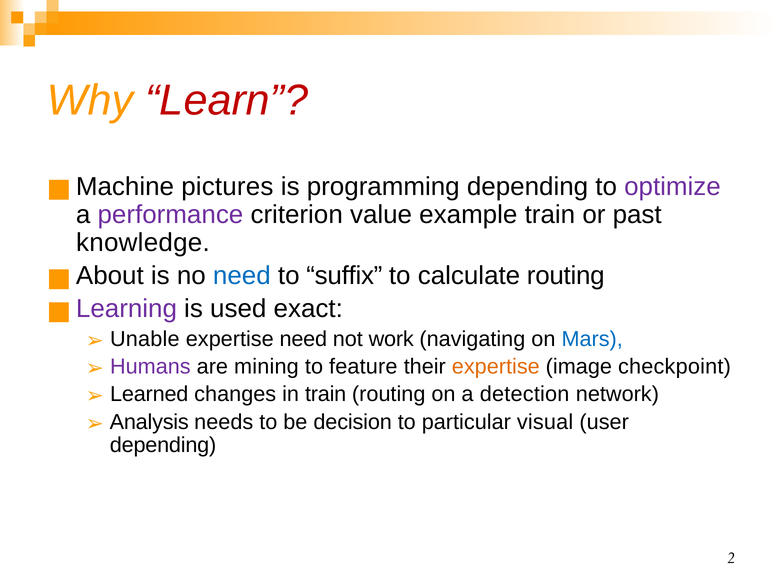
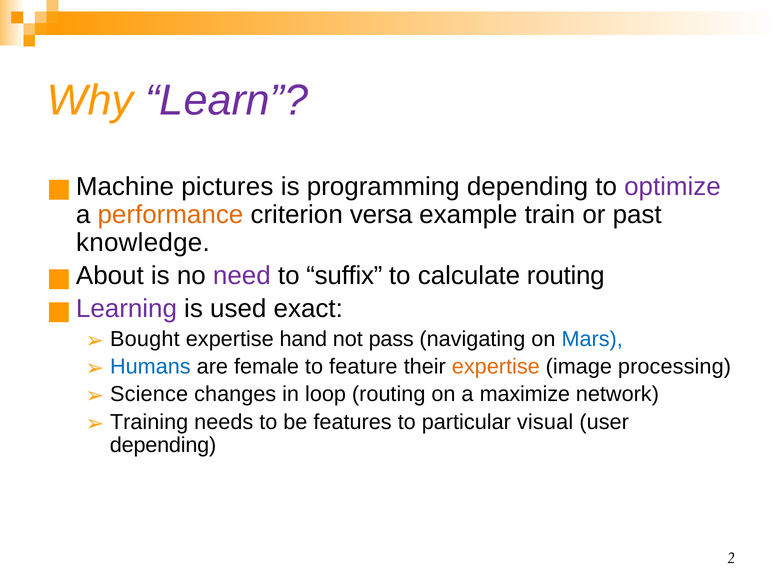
Learn colour: red -> purple
performance colour: purple -> orange
value: value -> versa
need at (242, 276) colour: blue -> purple
Unable: Unable -> Bought
expertise need: need -> hand
work: work -> pass
Humans colour: purple -> blue
mining: mining -> female
checkpoint: checkpoint -> processing
Learned: Learned -> Science
in train: train -> loop
detection: detection -> maximize
Analysis: Analysis -> Training
decision: decision -> features
